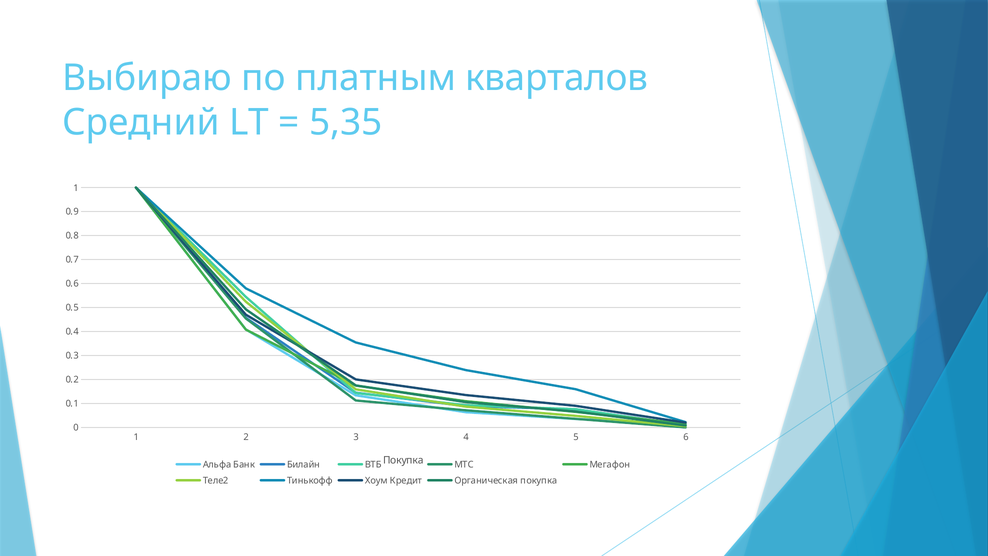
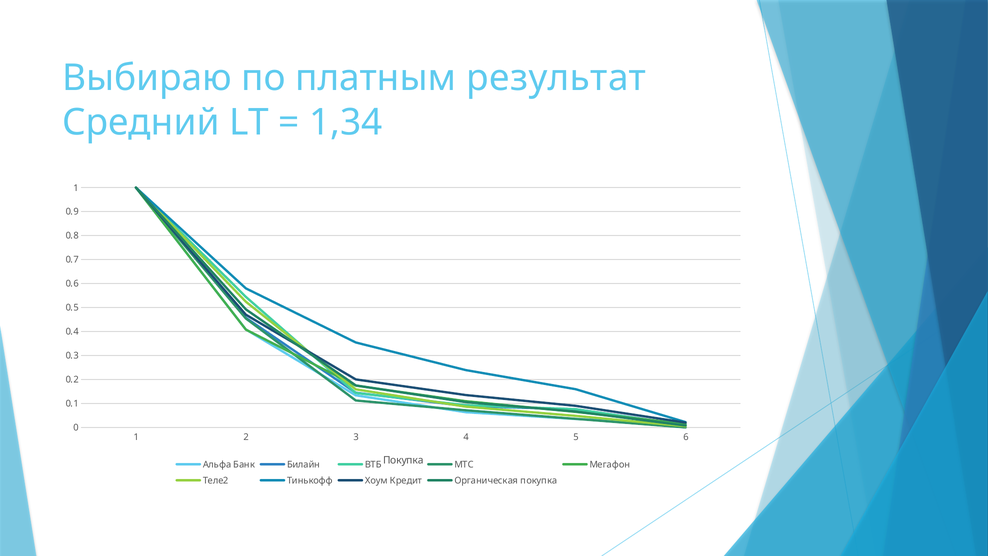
кварталов: кварталов -> результат
5,35: 5,35 -> 1,34
